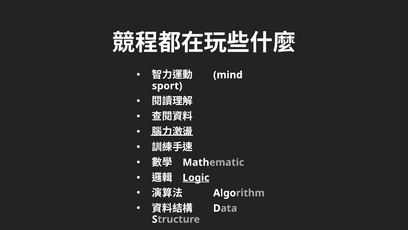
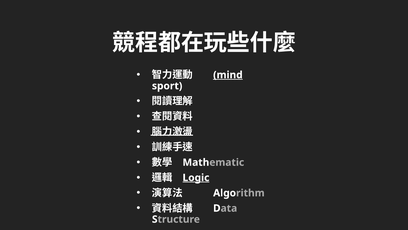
mind underline: none -> present
